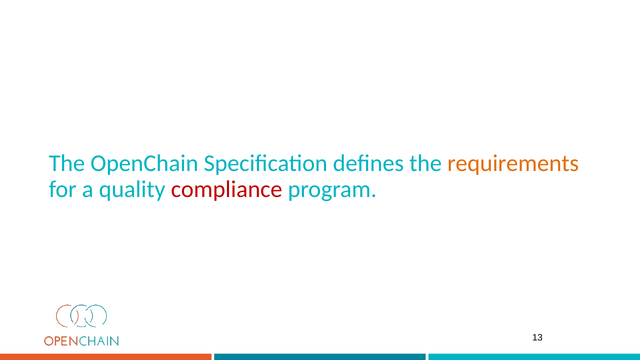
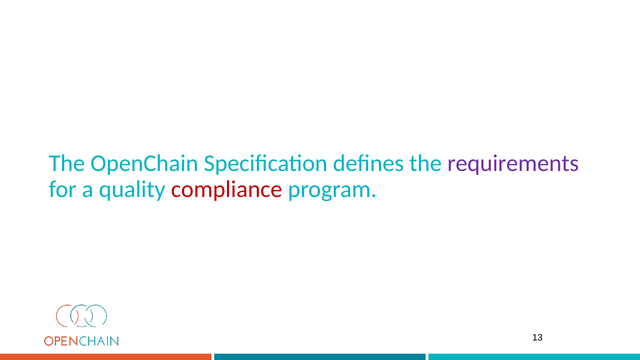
requirements colour: orange -> purple
